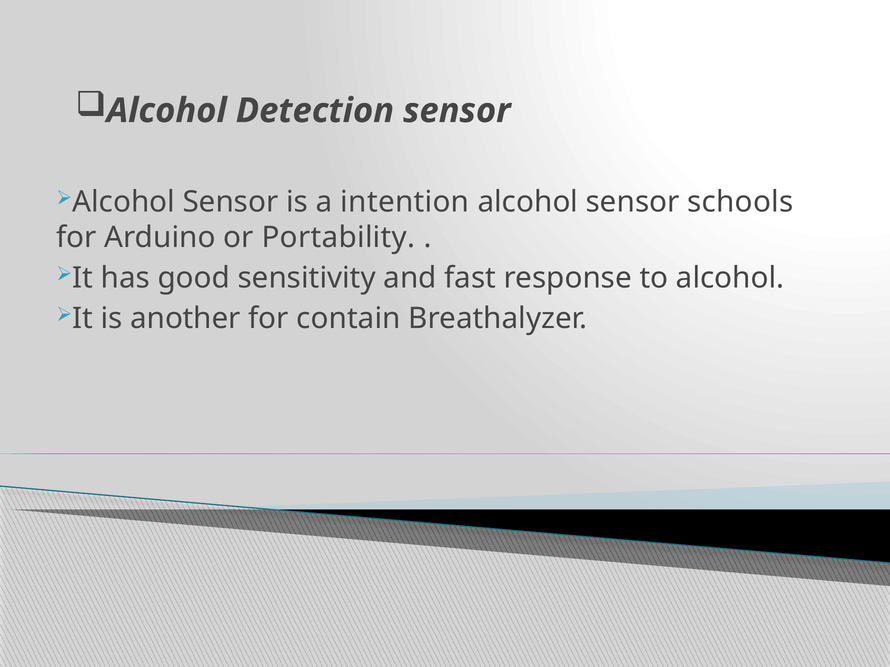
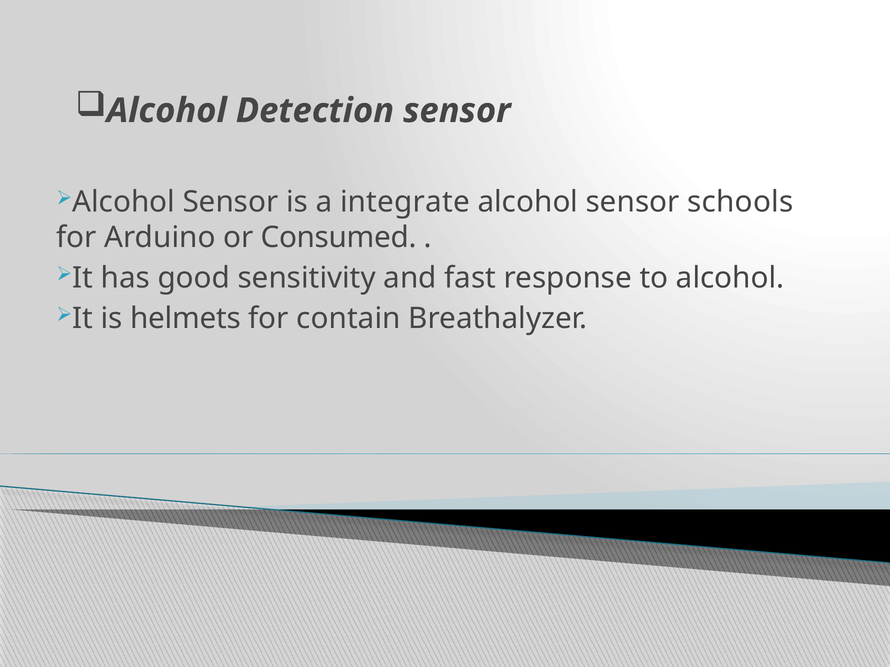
intention: intention -> integrate
Portability: Portability -> Consumed
another: another -> helmets
